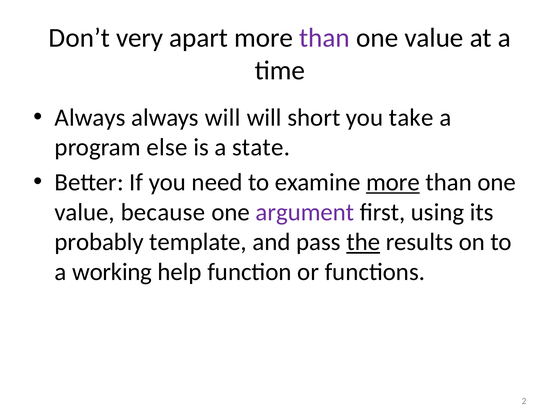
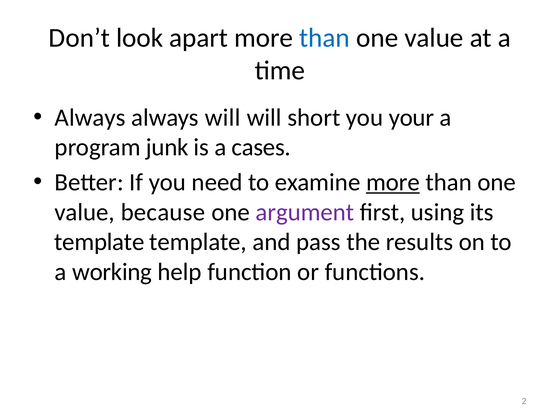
very: very -> look
than at (325, 38) colour: purple -> blue
take: take -> your
else: else -> junk
state: state -> cases
probably at (99, 242): probably -> template
the underline: present -> none
